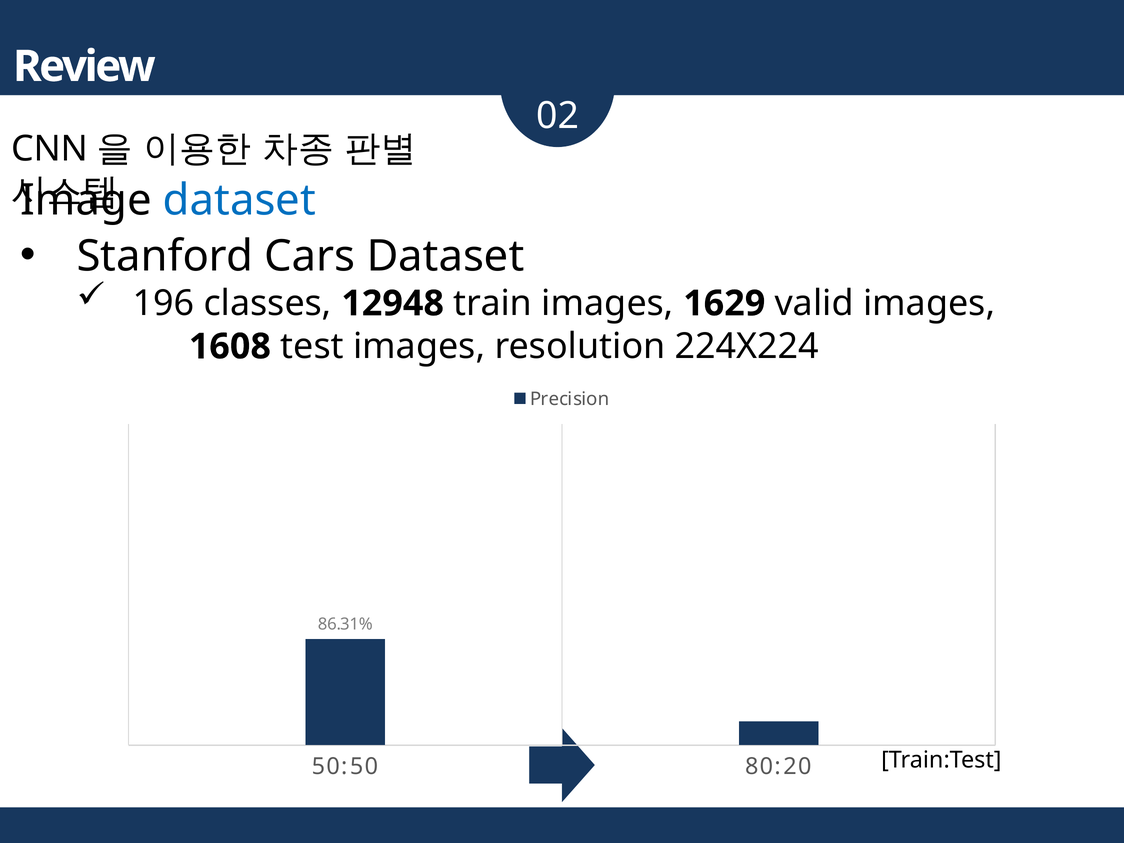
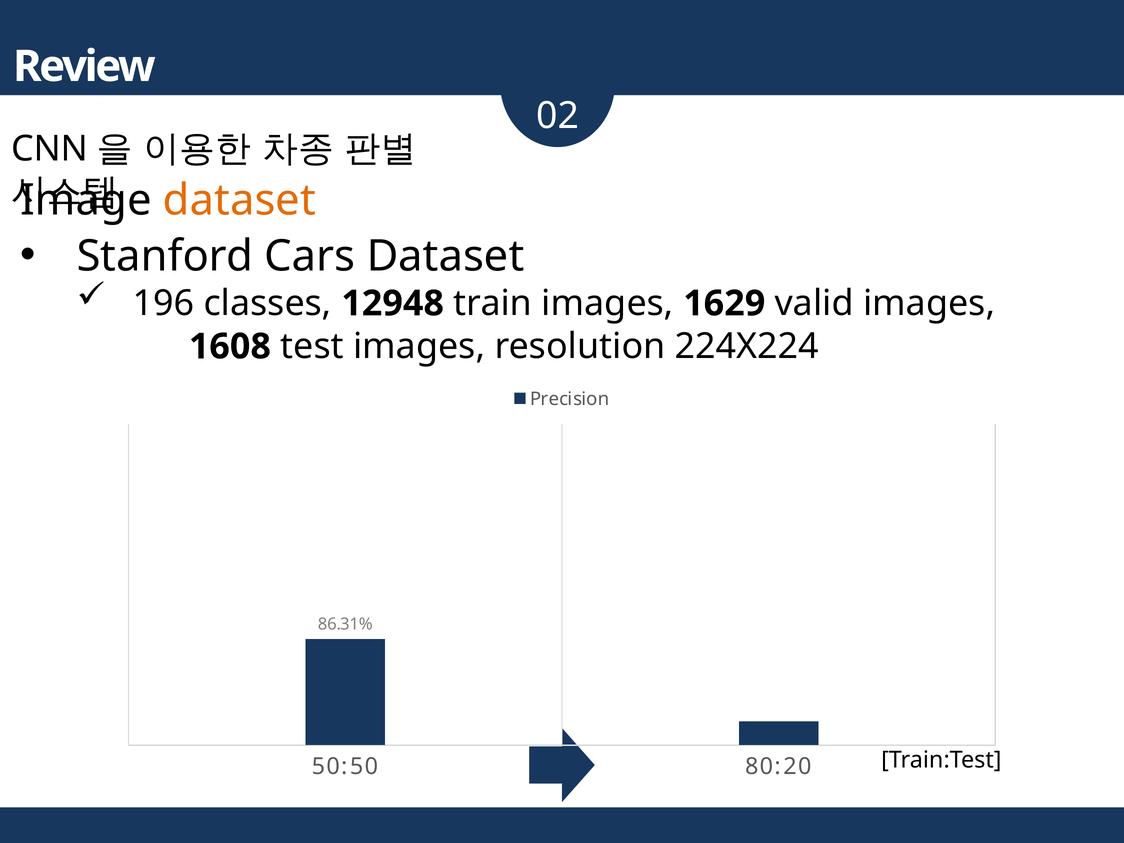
dataset at (239, 200) colour: blue -> orange
